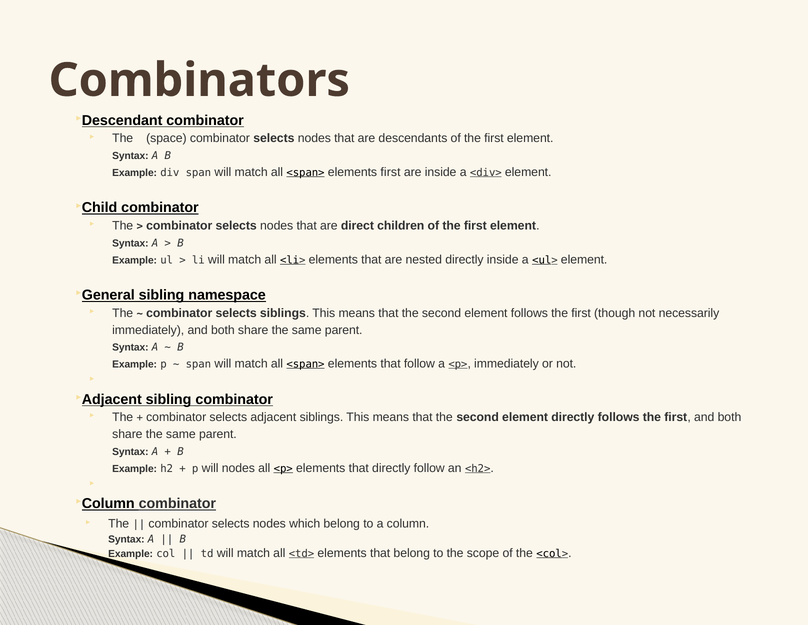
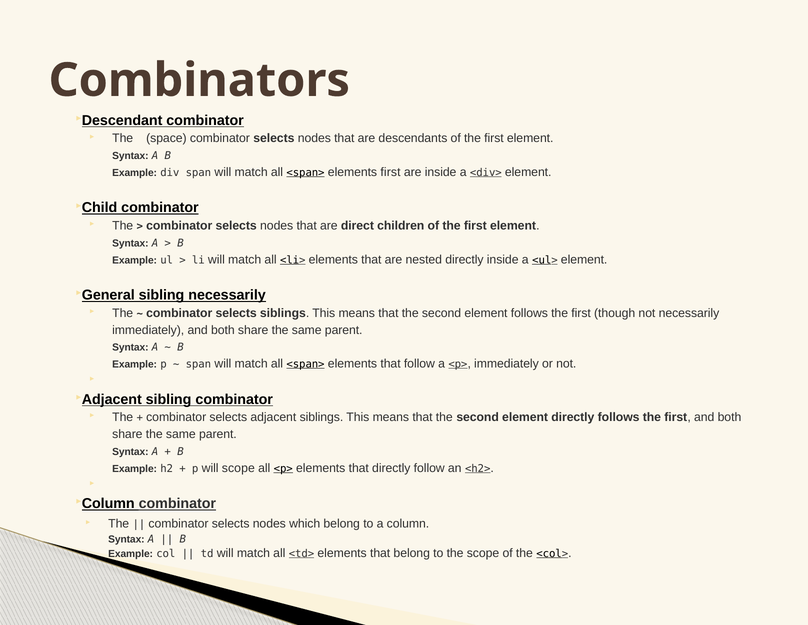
sibling namespace: namespace -> necessarily
will nodes: nodes -> scope
